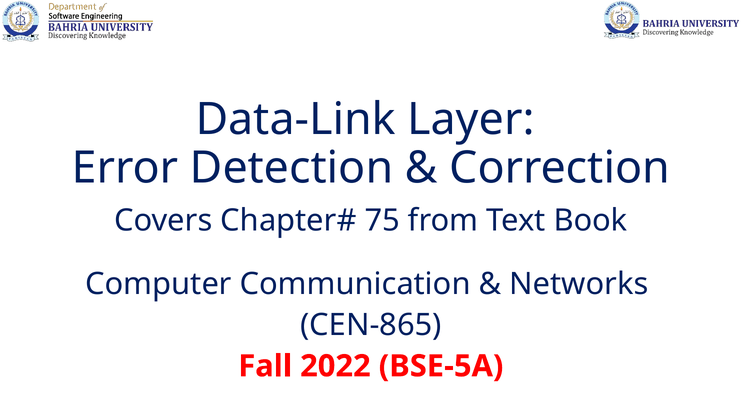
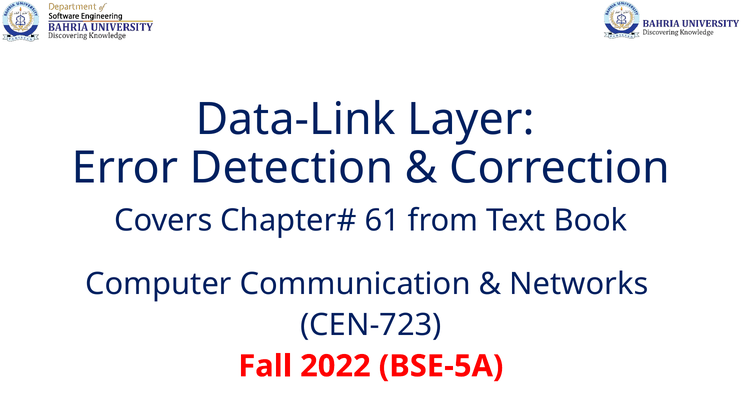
75: 75 -> 61
CEN-865: CEN-865 -> CEN-723
